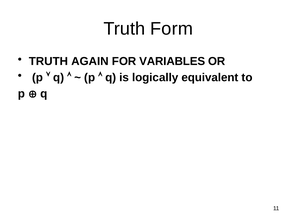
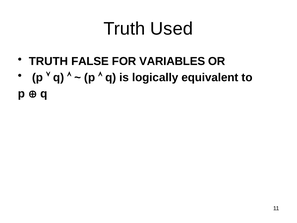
Form: Form -> Used
AGAIN: AGAIN -> FALSE
